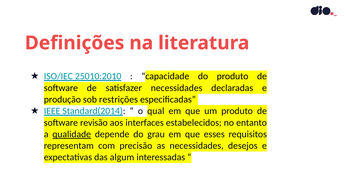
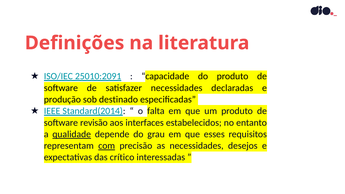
25010:2010: 25010:2010 -> 25010:2091
restrições: restrições -> destinado
qual: qual -> falta
com underline: none -> present
algum: algum -> crítico
